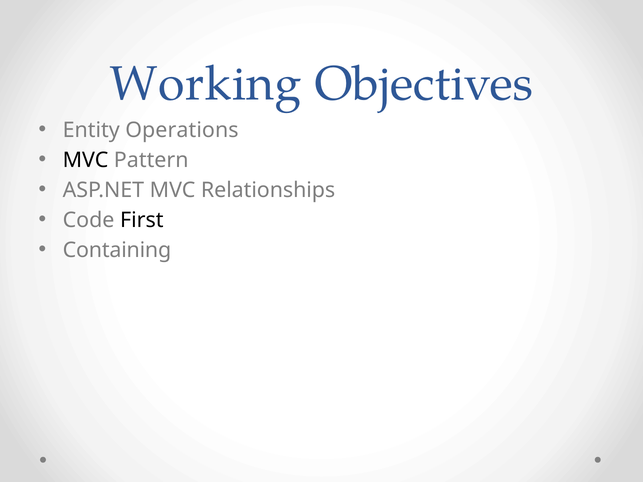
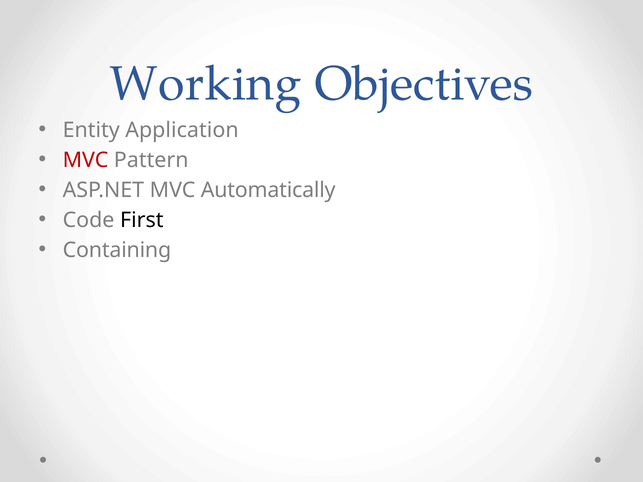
Operations: Operations -> Application
MVC at (86, 160) colour: black -> red
Relationships: Relationships -> Automatically
